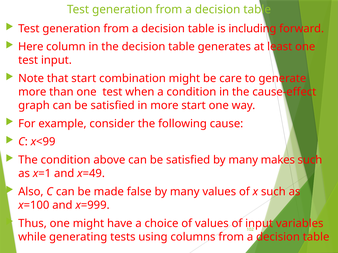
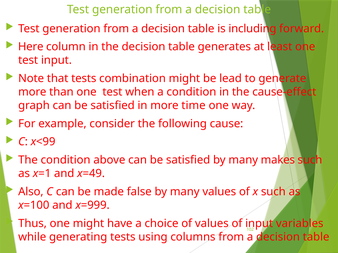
that start: start -> tests
care: care -> lead
more start: start -> time
